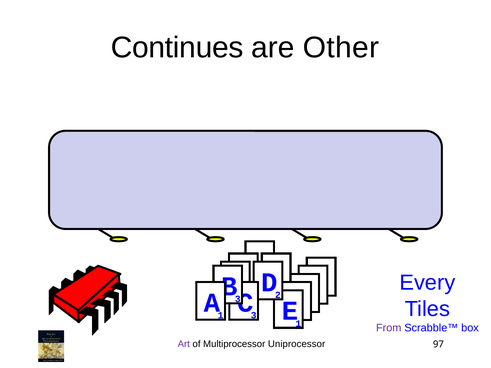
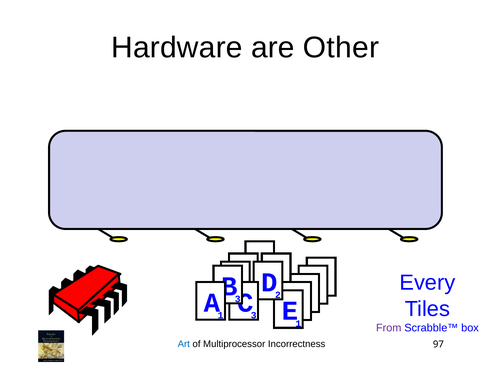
Continues: Continues -> Hardware
Art colour: purple -> blue
Uniprocessor: Uniprocessor -> Incorrectness
